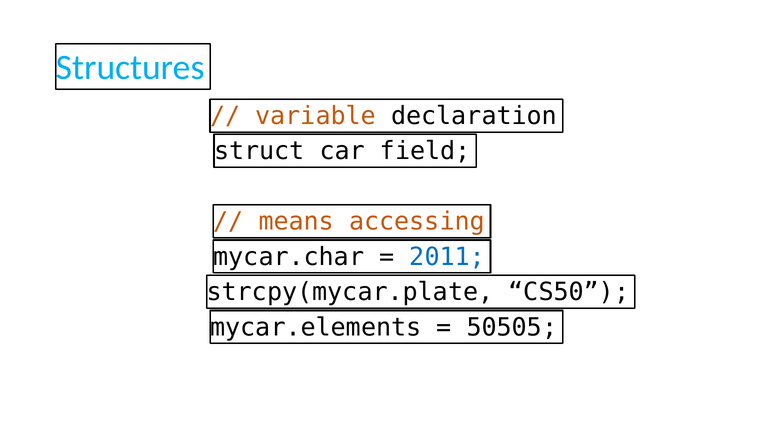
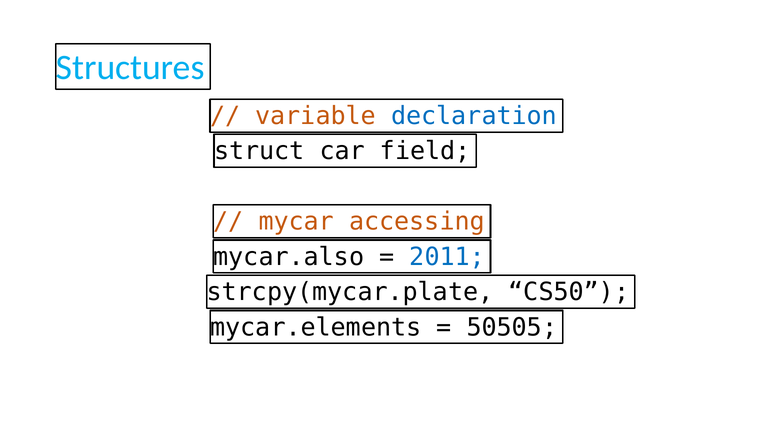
declaration colour: black -> blue
means: means -> mycar
mycar.char: mycar.char -> mycar.also
